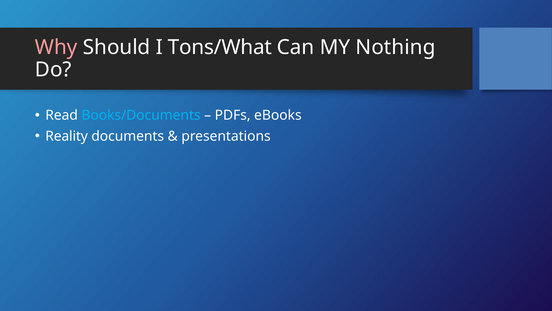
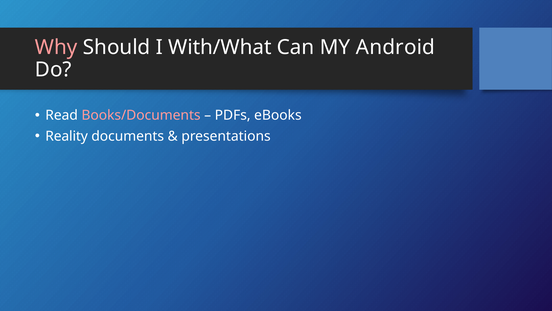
Tons/What: Tons/What -> With/What
Nothing: Nothing -> Android
Books/Documents colour: light blue -> pink
